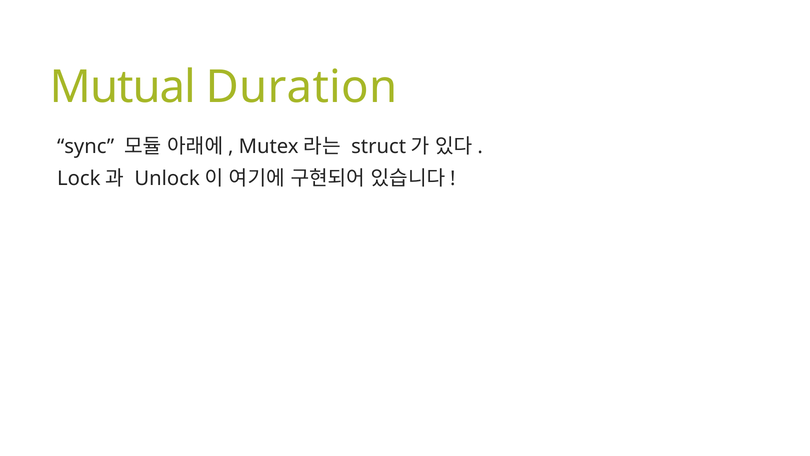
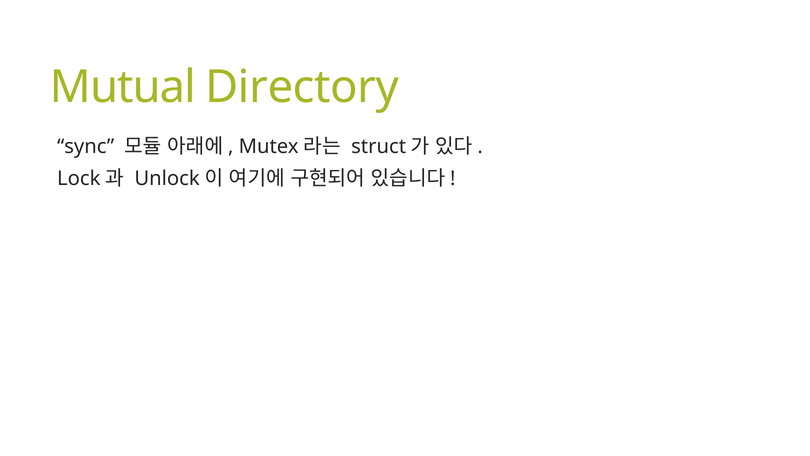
Duration: Duration -> Directory
